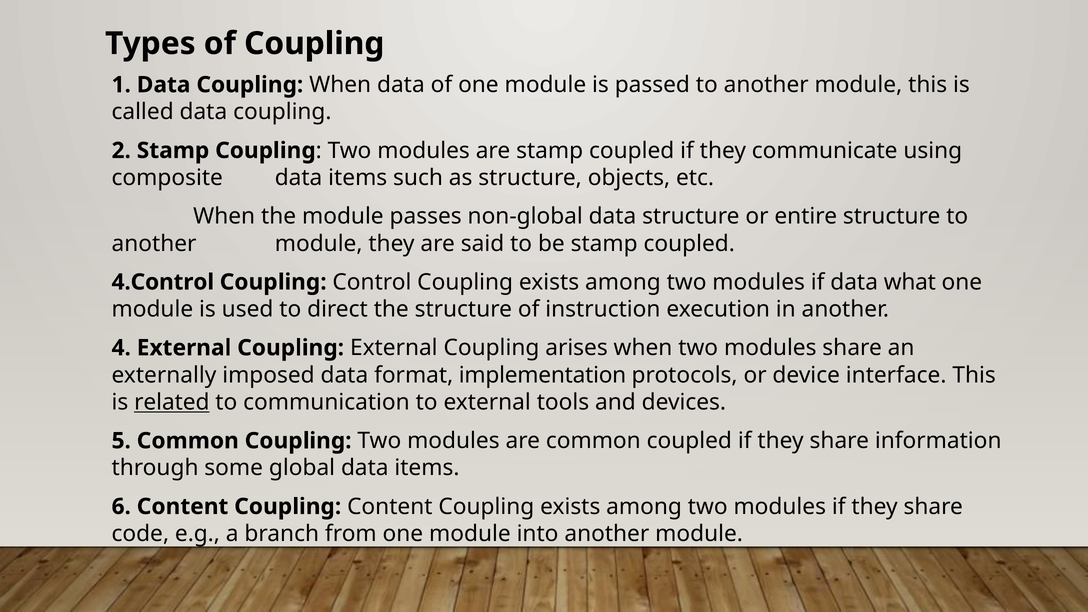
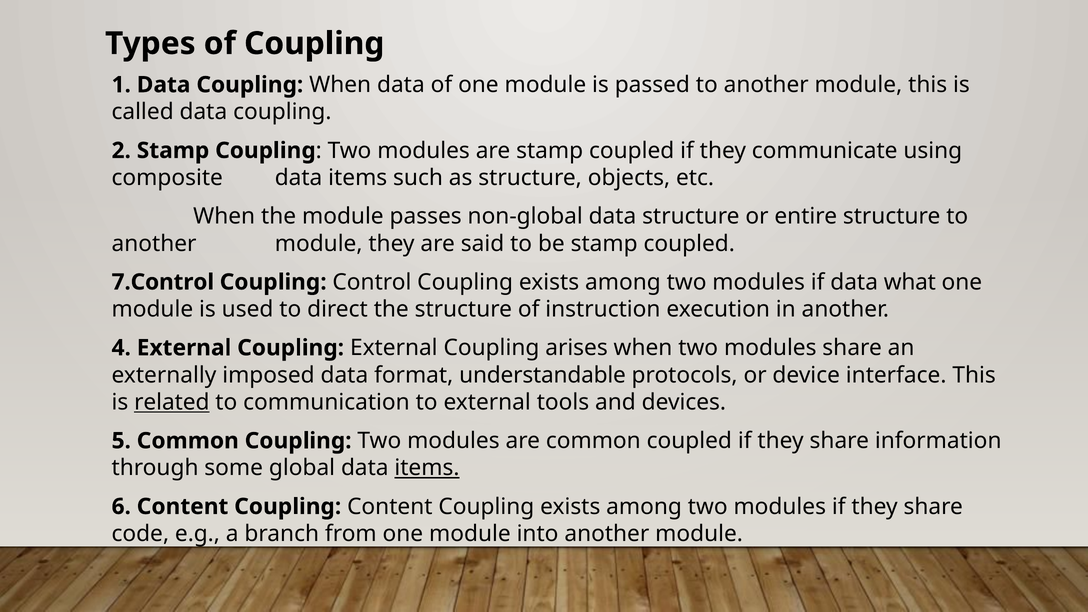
4.Control: 4.Control -> 7.Control
implementation: implementation -> understandable
items at (427, 468) underline: none -> present
